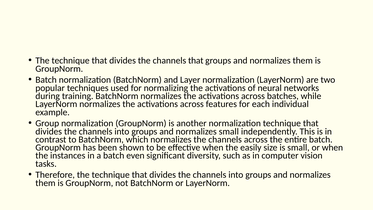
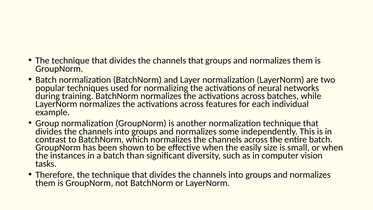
normalizes small: small -> some
even: even -> than
